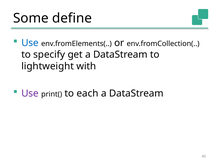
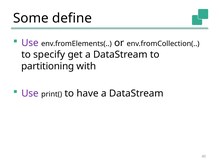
Use at (30, 43) colour: blue -> purple
lightweight: lightweight -> partitioning
each: each -> have
